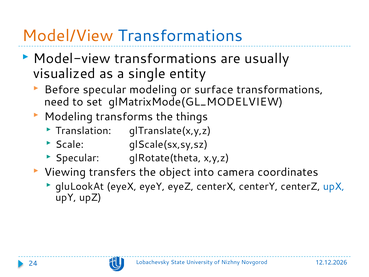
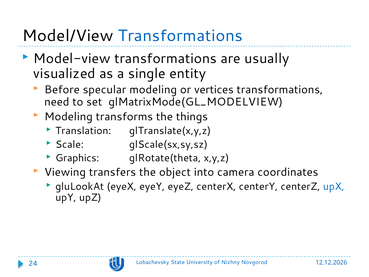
Model/View colour: orange -> black
surface: surface -> vertices
Specular at (77, 158): Specular -> Graphics
